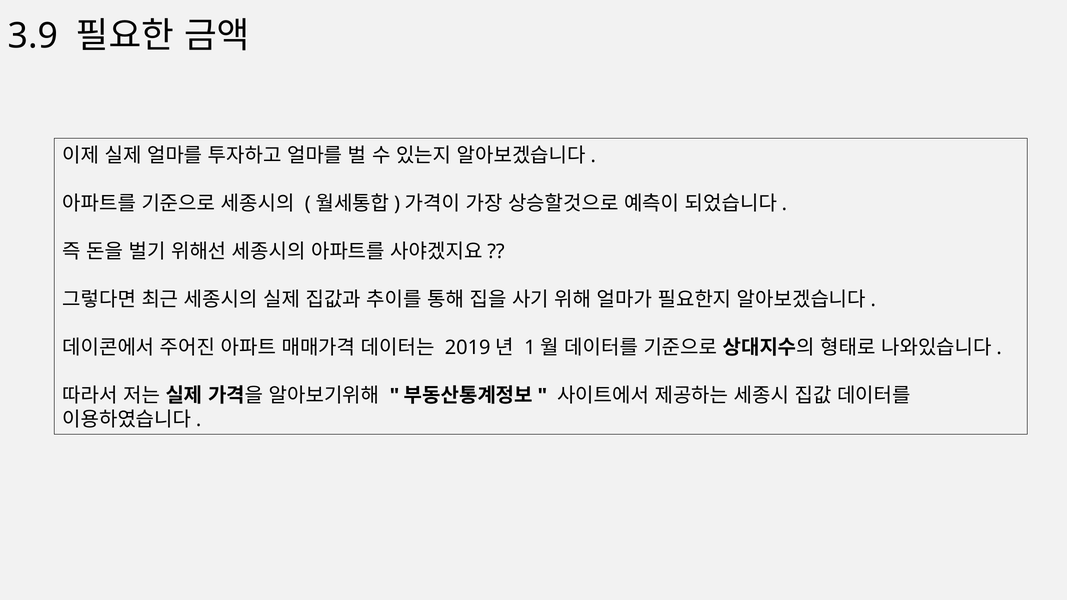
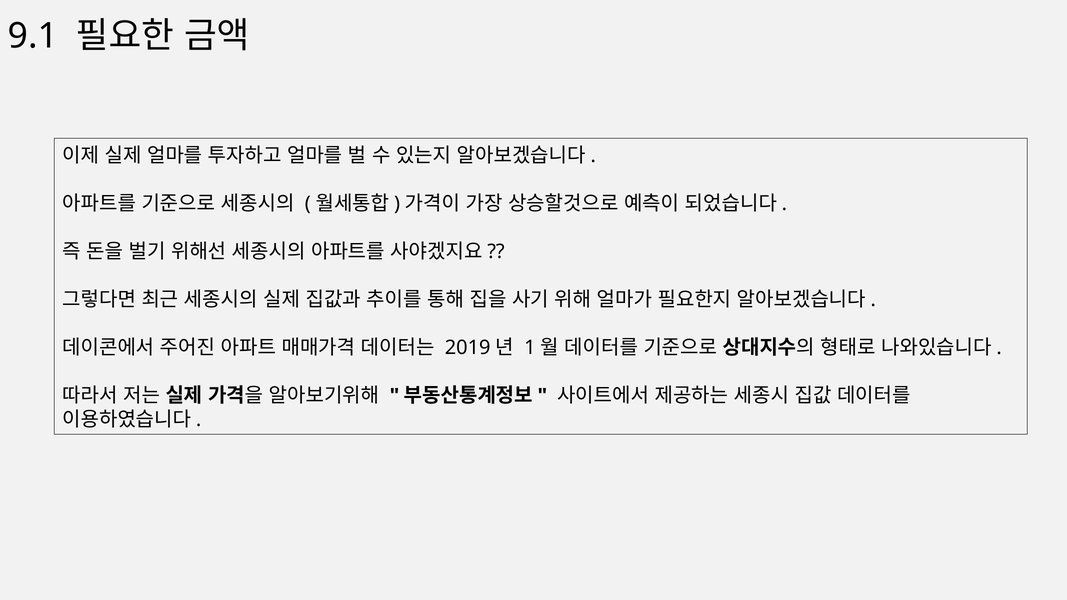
3.9: 3.9 -> 9.1
